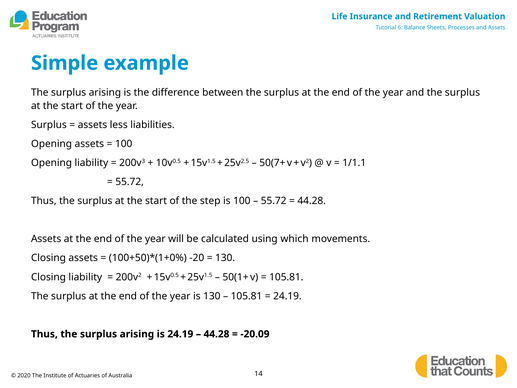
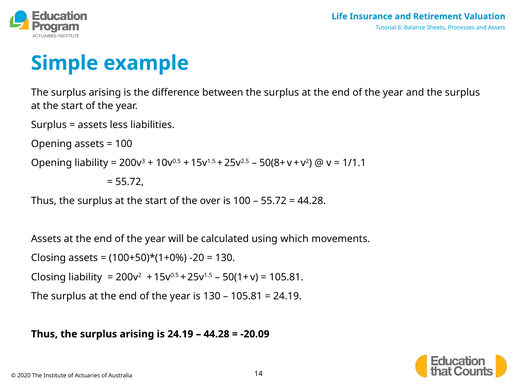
50(7+: 50(7+ -> 50(8+
step: step -> over
